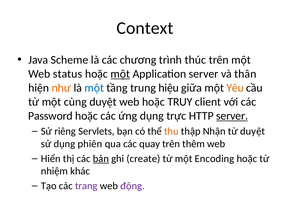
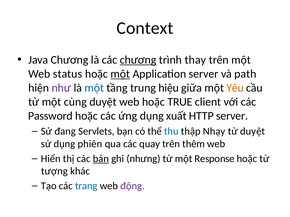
Java Scheme: Scheme -> Chương
chương at (138, 60) underline: none -> present
thúc: thúc -> thay
thân: thân -> path
như colour: orange -> purple
TRUY: TRUY -> TRUE
trực: trực -> xuất
server at (232, 116) underline: present -> none
riêng: riêng -> đang
thu colour: orange -> blue
Nhận: Nhận -> Nhạy
create: create -> nhưng
Encoding: Encoding -> Response
nhiệm: nhiệm -> tượng
trang colour: purple -> blue
